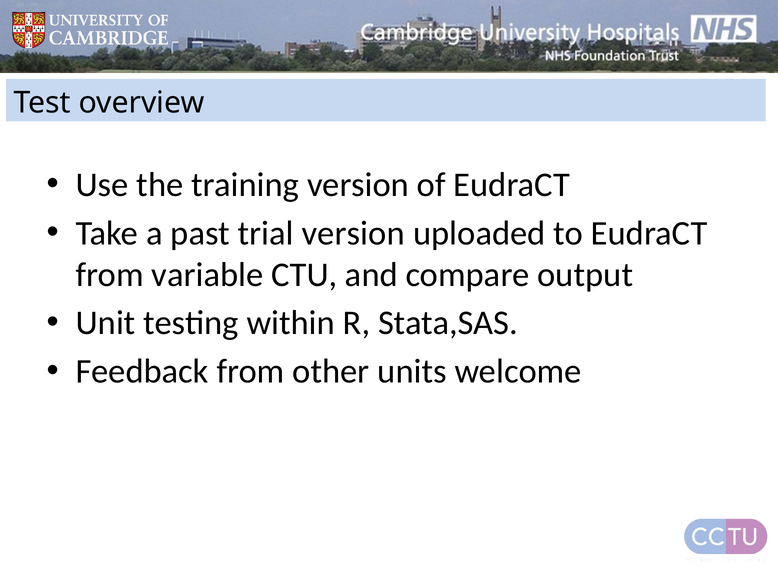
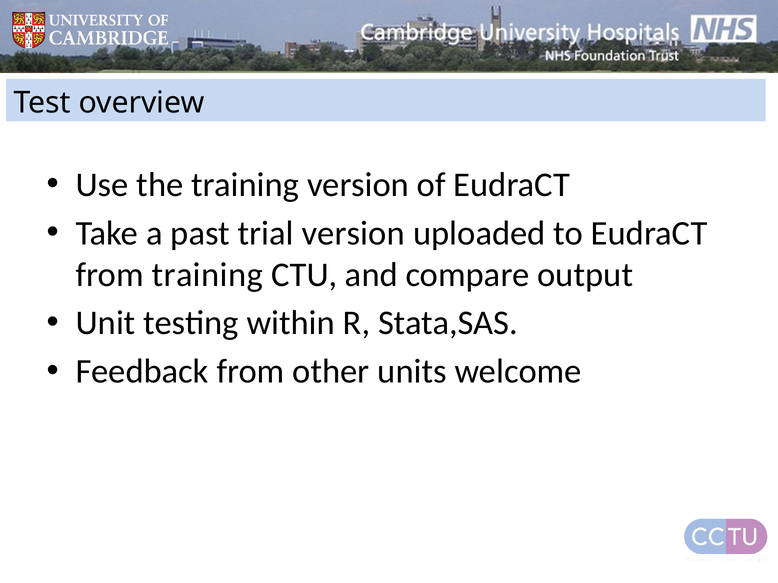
from variable: variable -> training
